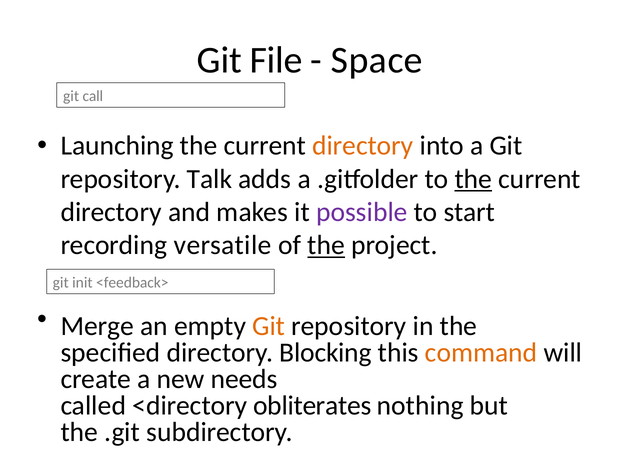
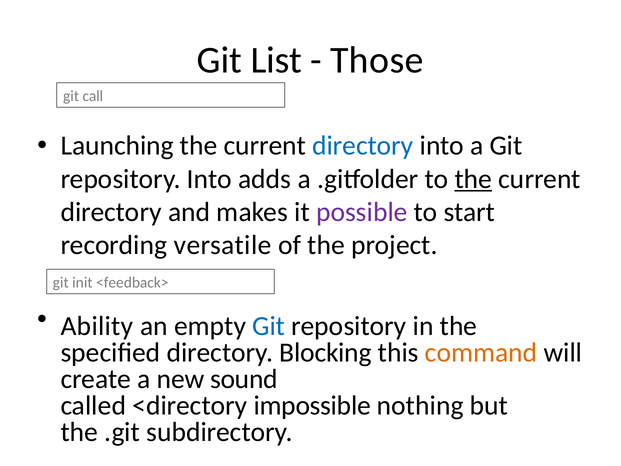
File: File -> List
Space: Space -> Those
directory at (363, 146) colour: orange -> blue
repository Talk: Talk -> Into
the at (326, 245) underline: present -> none
Merge: Merge -> Ability
Git at (269, 326) colour: orange -> blue
needs: needs -> sound
obliterates: obliterates -> impossible
